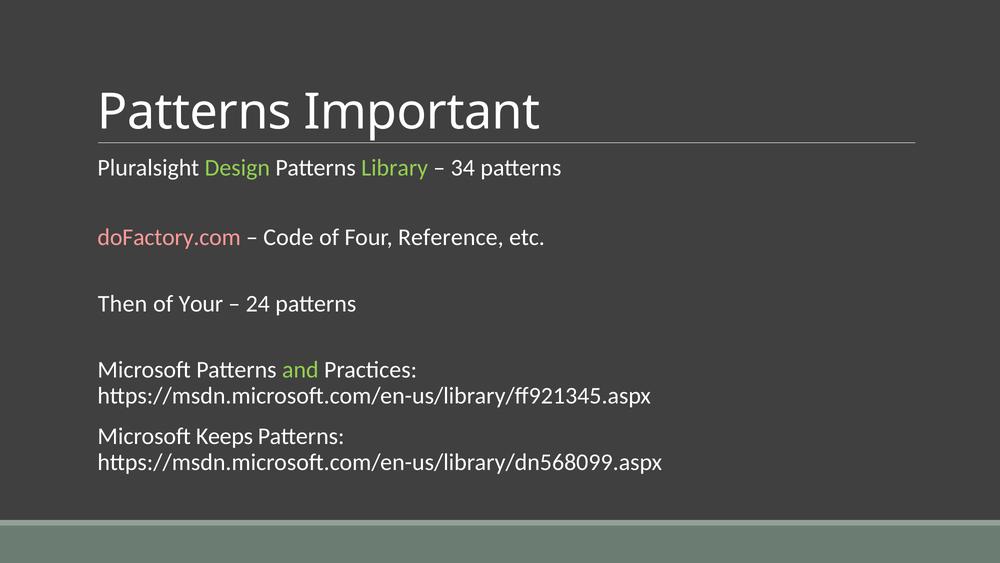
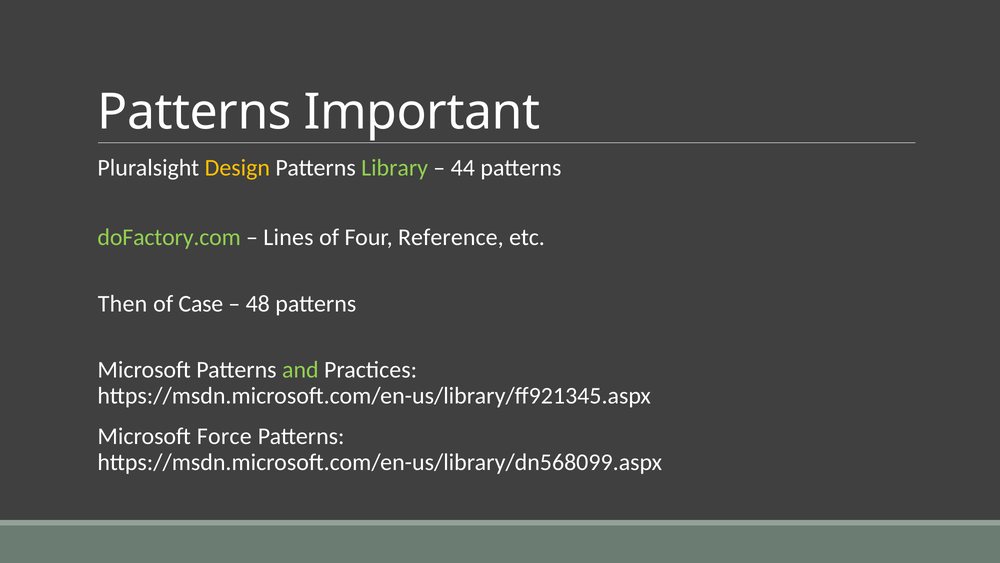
Design colour: light green -> yellow
34: 34 -> 44
doFactory.com colour: pink -> light green
Code: Code -> Lines
Your: Your -> Case
24: 24 -> 48
Keeps: Keeps -> Force
